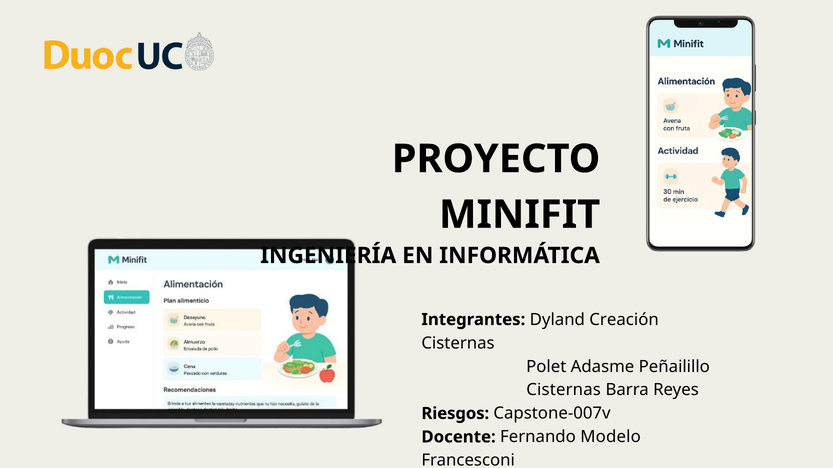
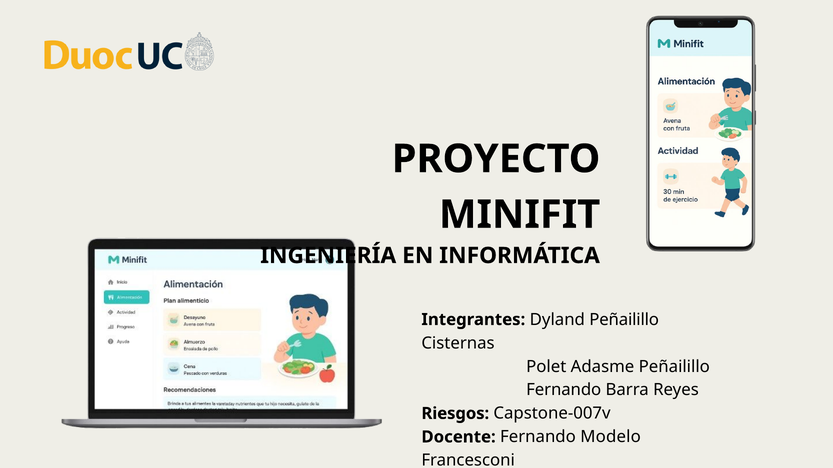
Dyland Creación: Creación -> Peñailillo
Cisternas at (564, 390): Cisternas -> Fernando
